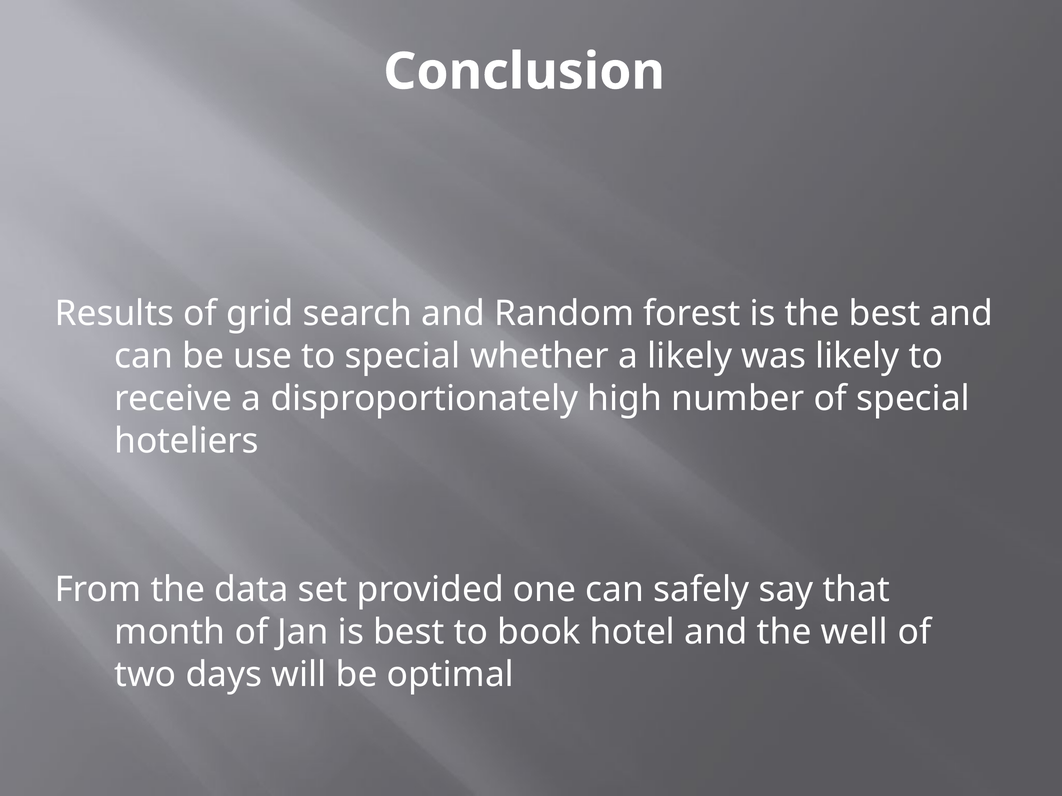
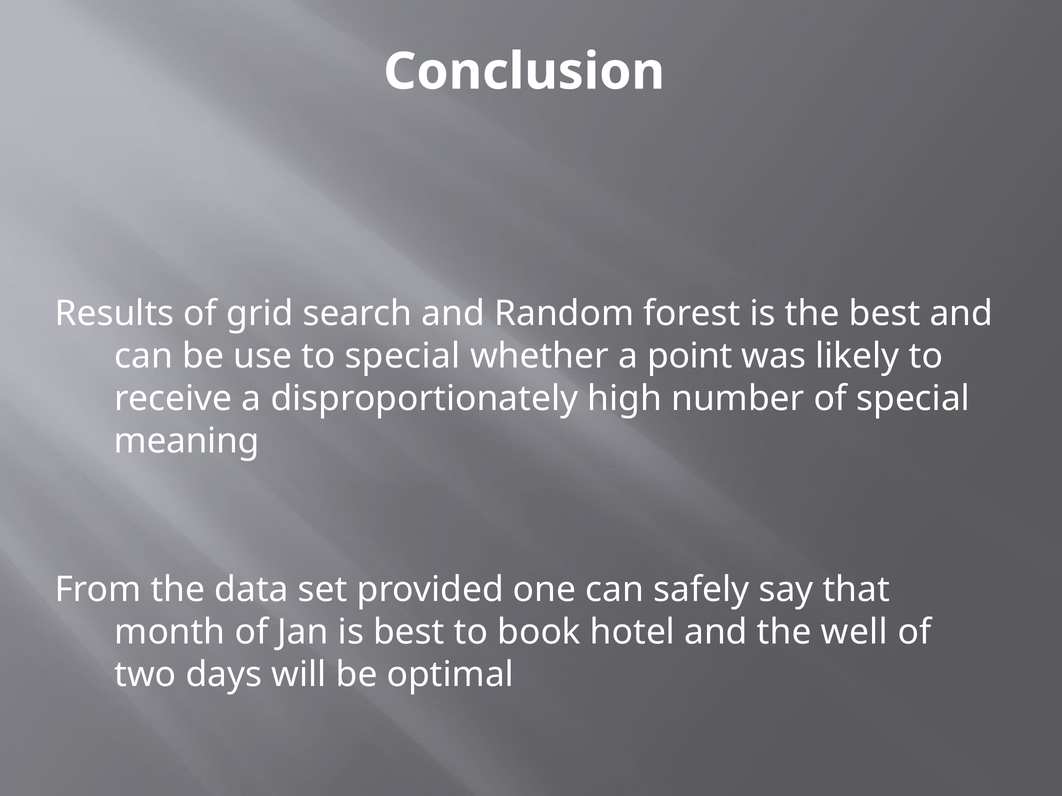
a likely: likely -> point
hoteliers: hoteliers -> meaning
